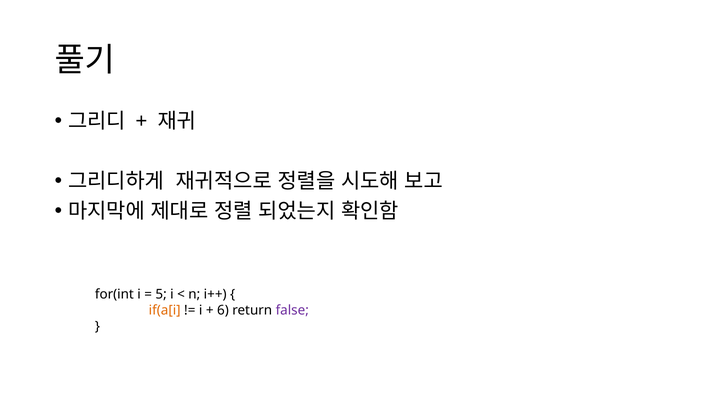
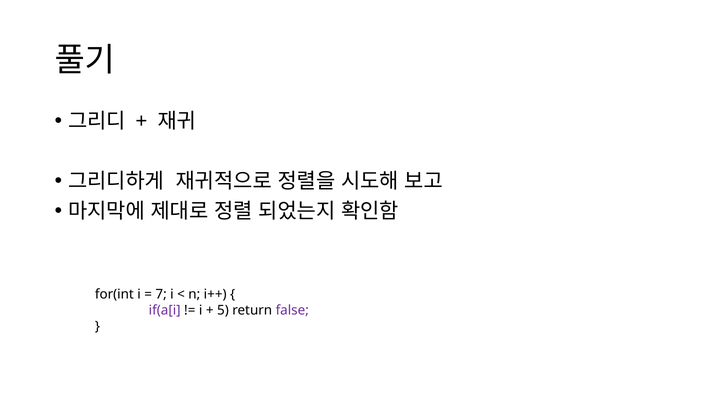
5: 5 -> 7
if(a[i colour: orange -> purple
6: 6 -> 5
